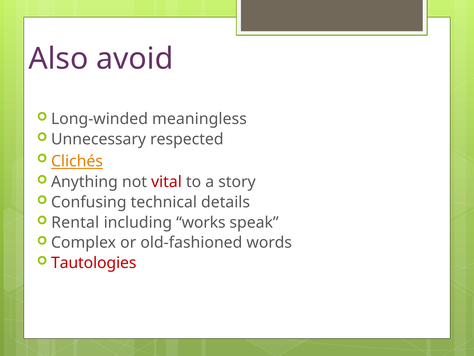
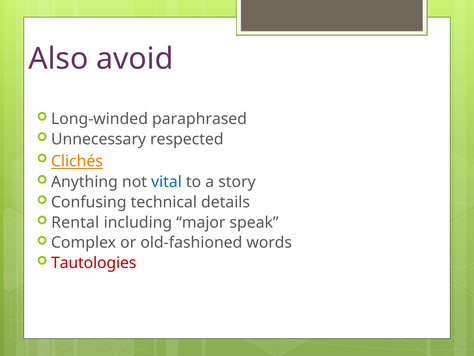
meaningless: meaningless -> paraphrased
vital colour: red -> blue
works: works -> major
